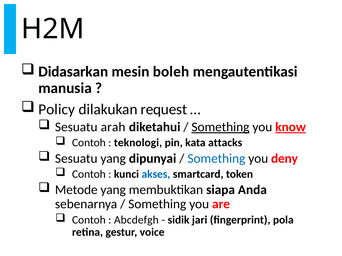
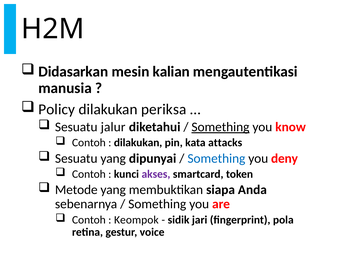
boleh: boleh -> kalian
request: request -> periksa
arah: arah -> jalur
know underline: present -> none
teknologi at (138, 143): teknologi -> dilakukan
akses colour: blue -> purple
Abcdefgh: Abcdefgh -> Keompok
